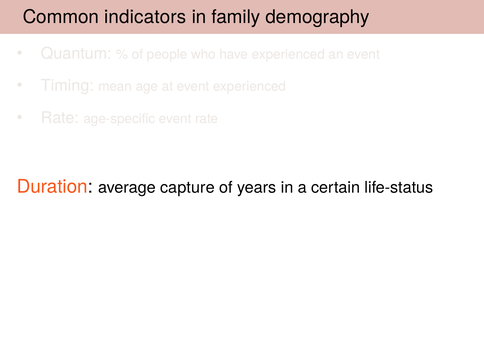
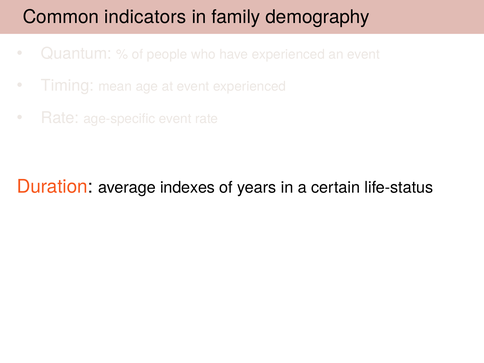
capture: capture -> indexes
